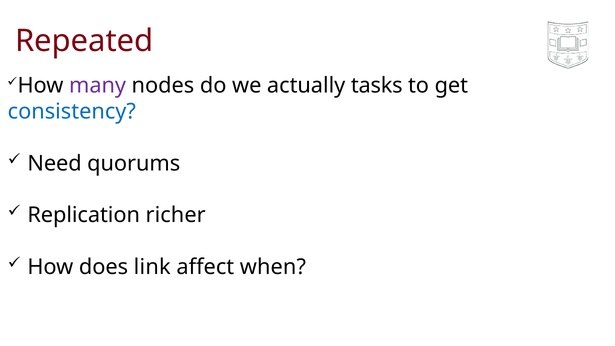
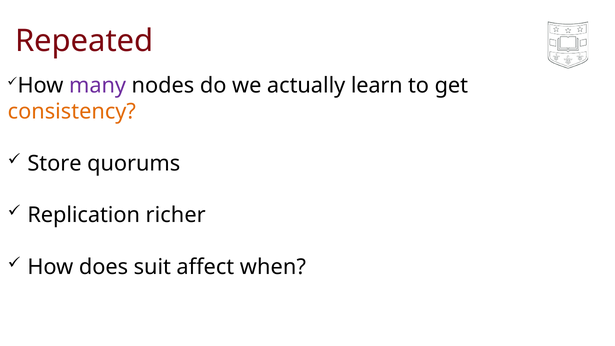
tasks: tasks -> learn
consistency colour: blue -> orange
Need: Need -> Store
link: link -> suit
